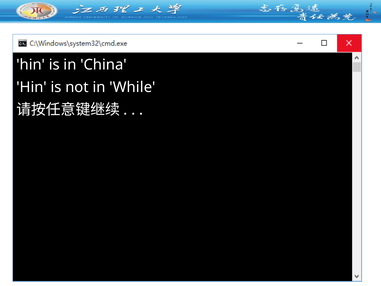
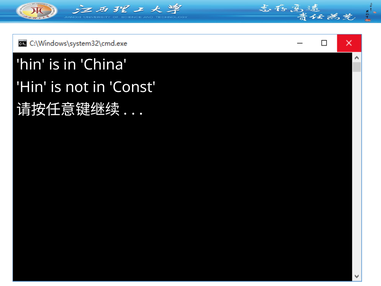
While: While -> Const
